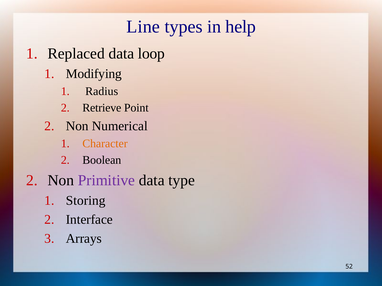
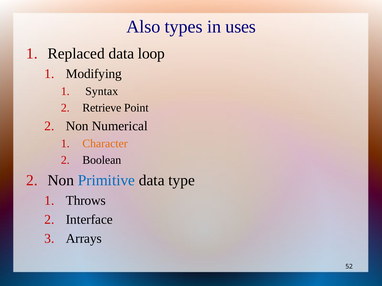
Line: Line -> Also
help: help -> uses
Radius: Radius -> Syntax
Primitive colour: purple -> blue
Storing: Storing -> Throws
